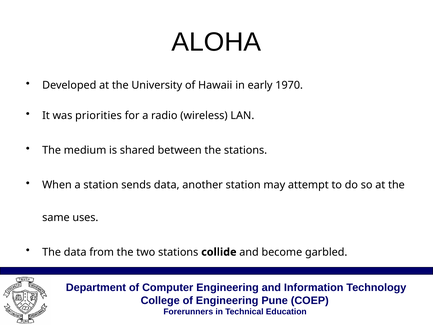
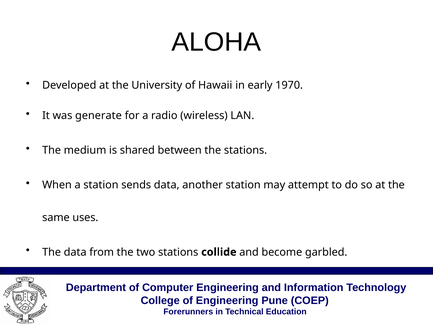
priorities: priorities -> generate
